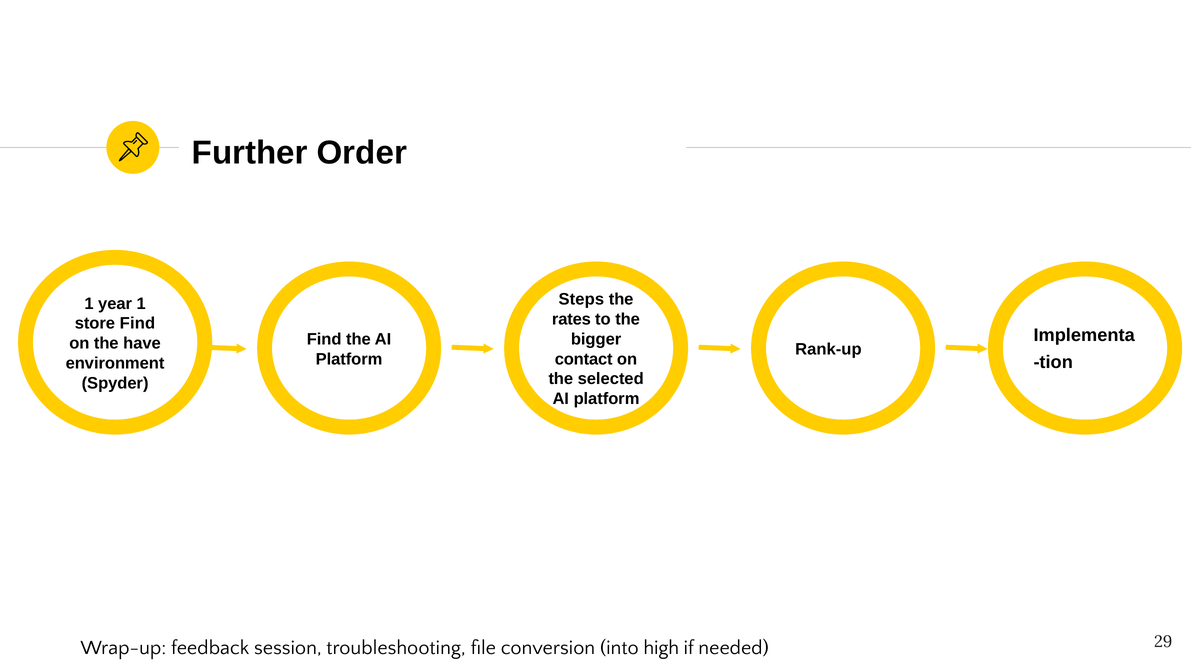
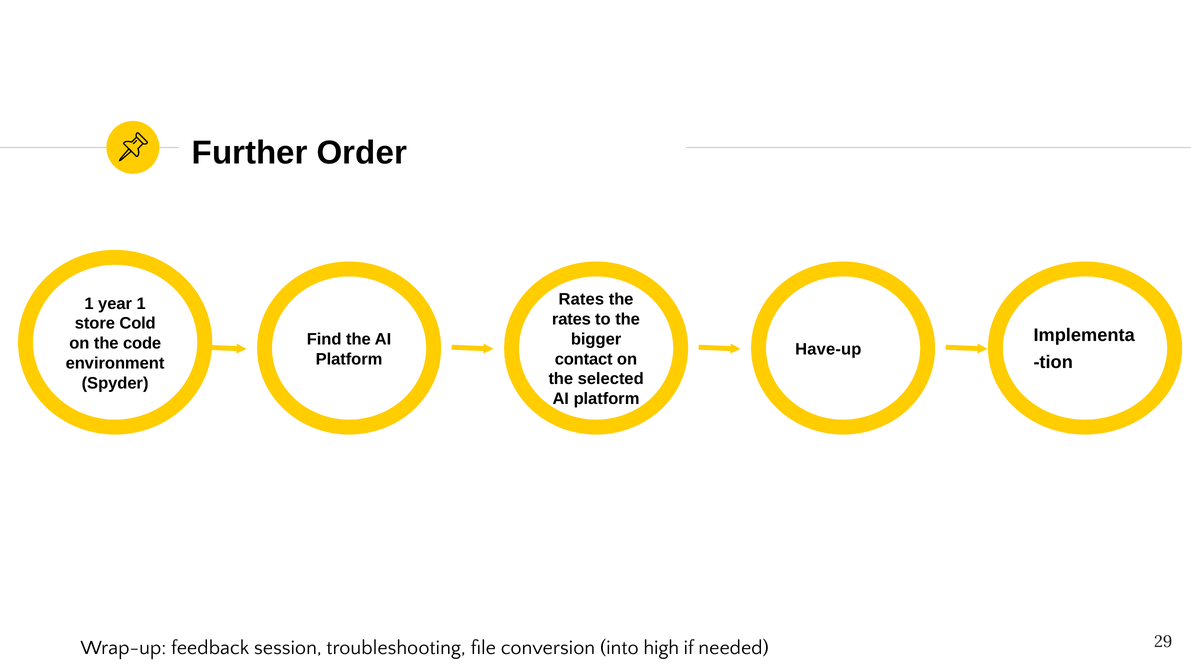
Steps at (581, 299): Steps -> Rates
store Find: Find -> Cold
have: have -> code
Rank-up: Rank-up -> Have-up
